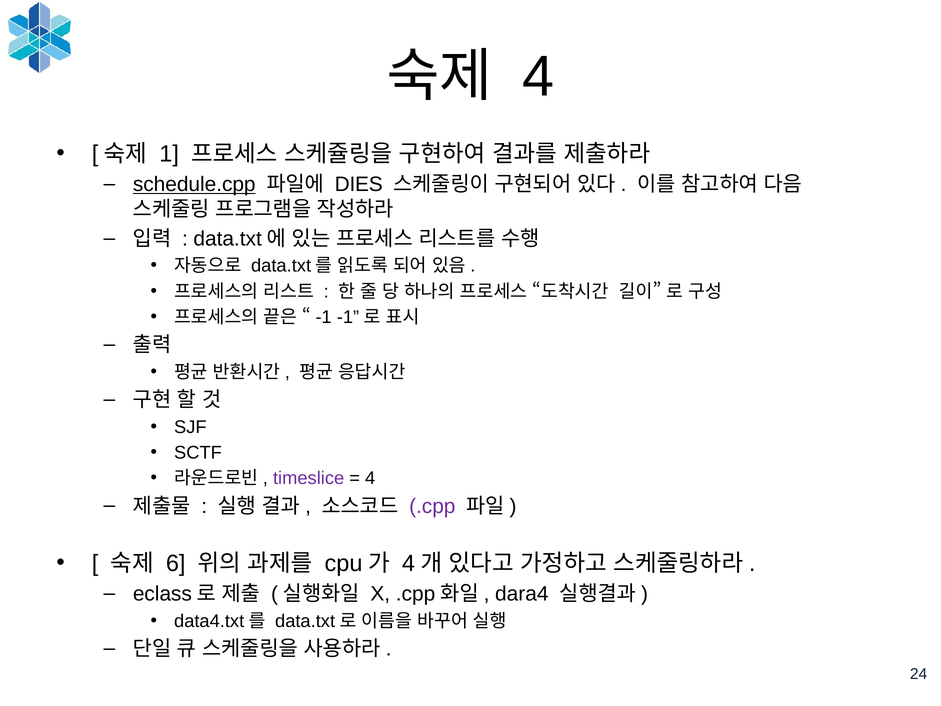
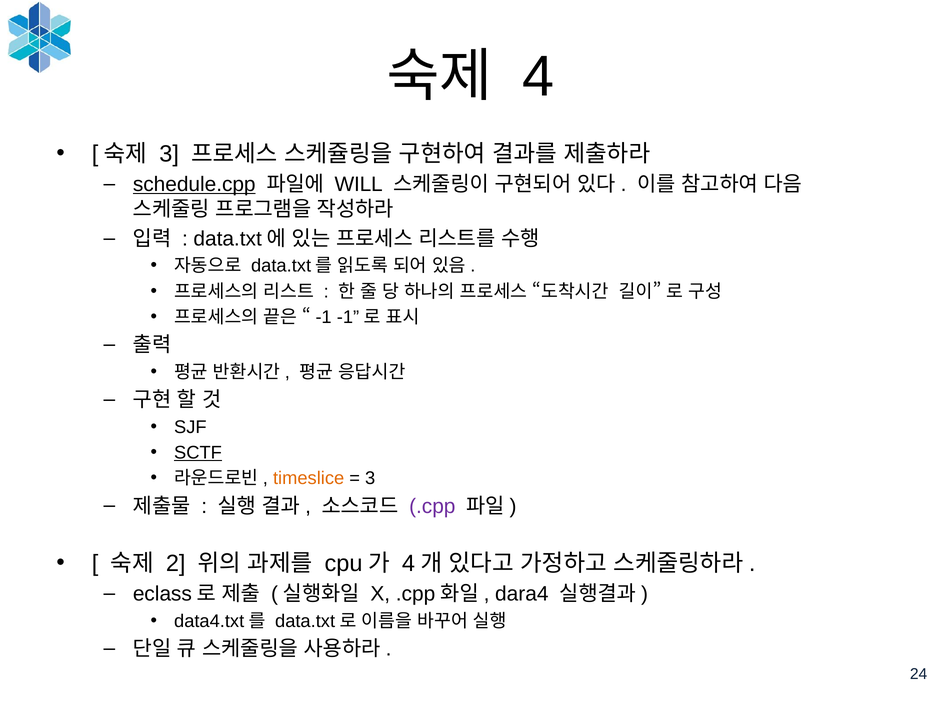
1 at (169, 154): 1 -> 3
DIES: DIES -> WILL
SCTF underline: none -> present
timeslice colour: purple -> orange
4 at (370, 478): 4 -> 3
6: 6 -> 2
